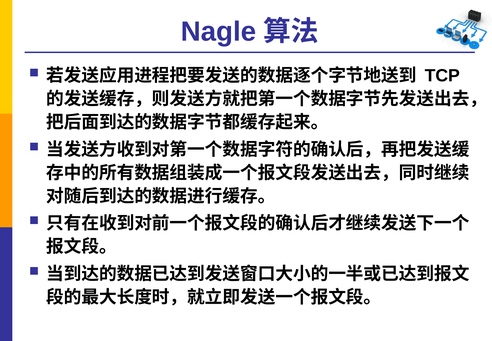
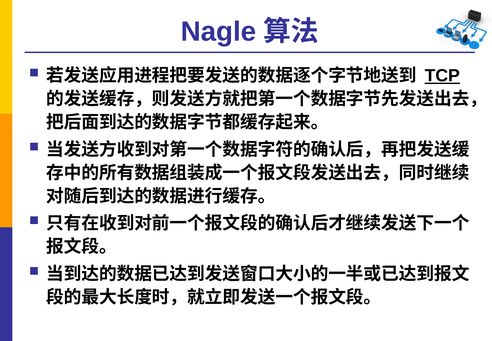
TCP underline: none -> present
